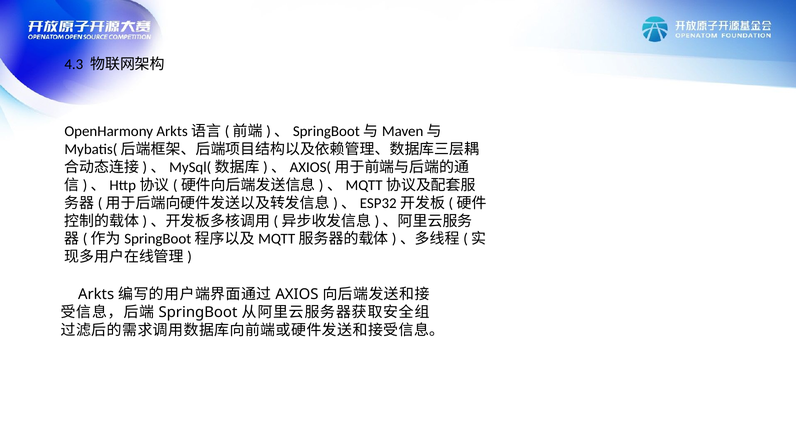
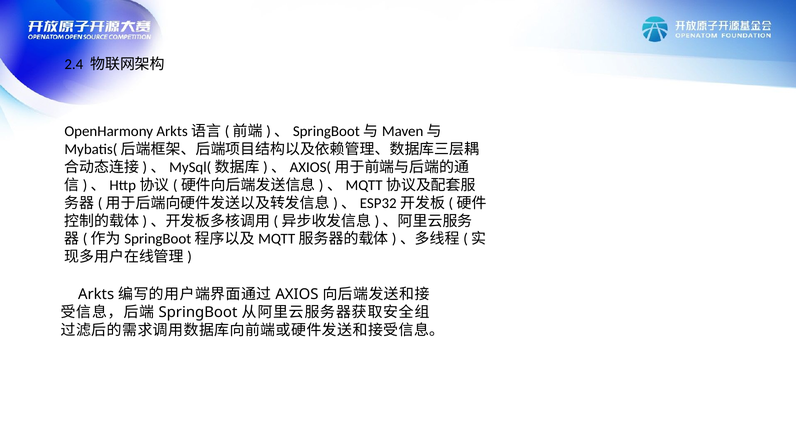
4.3: 4.3 -> 2.4
